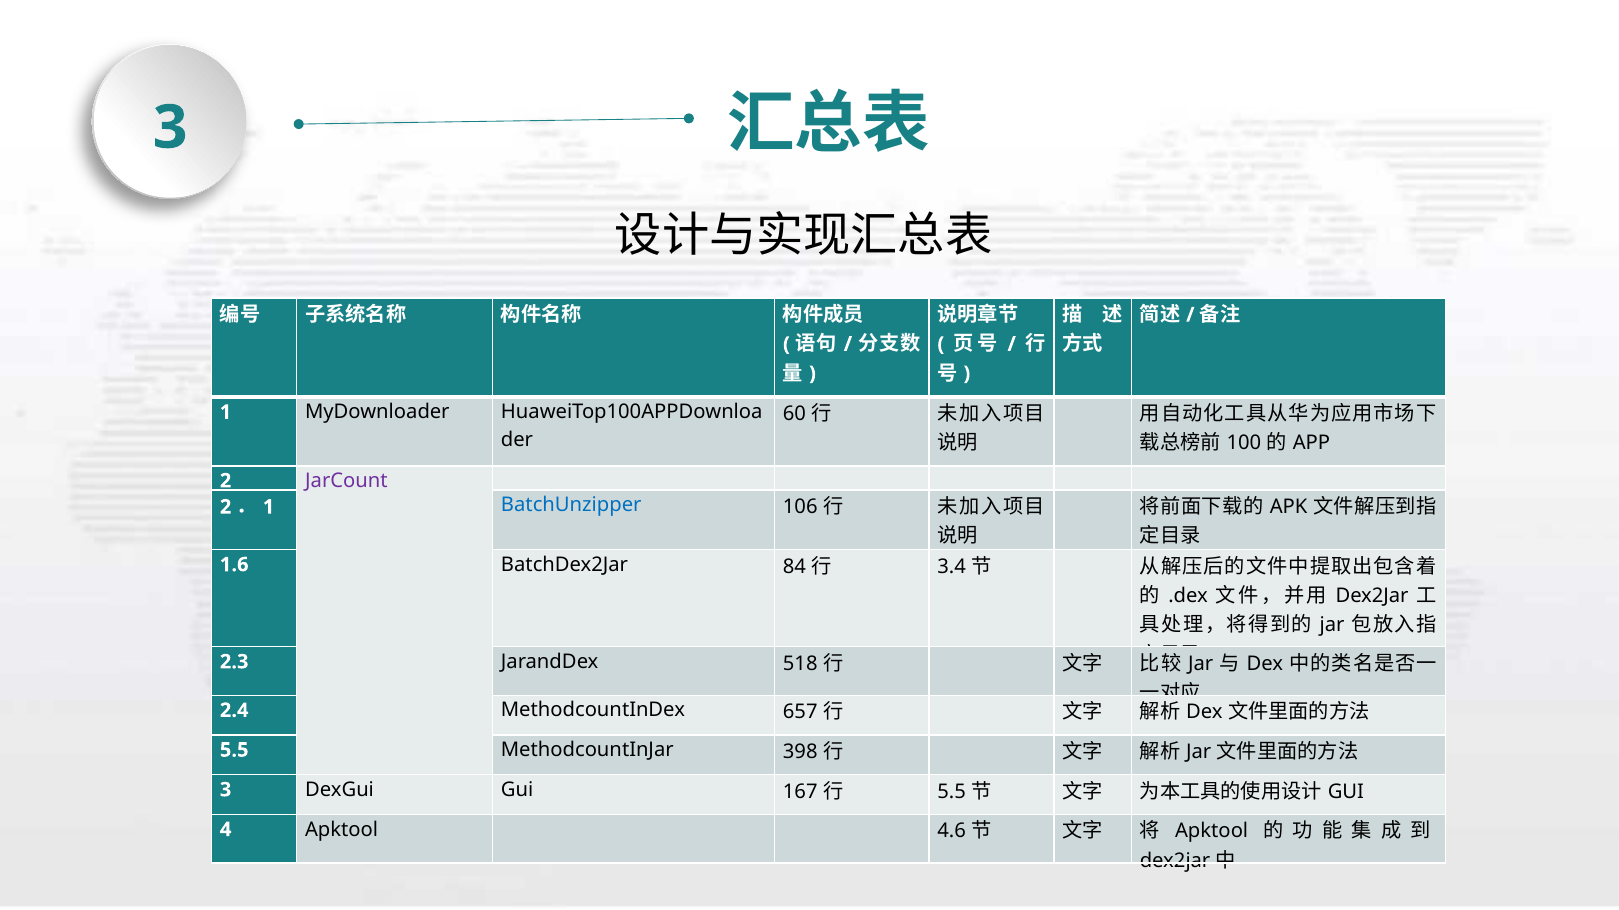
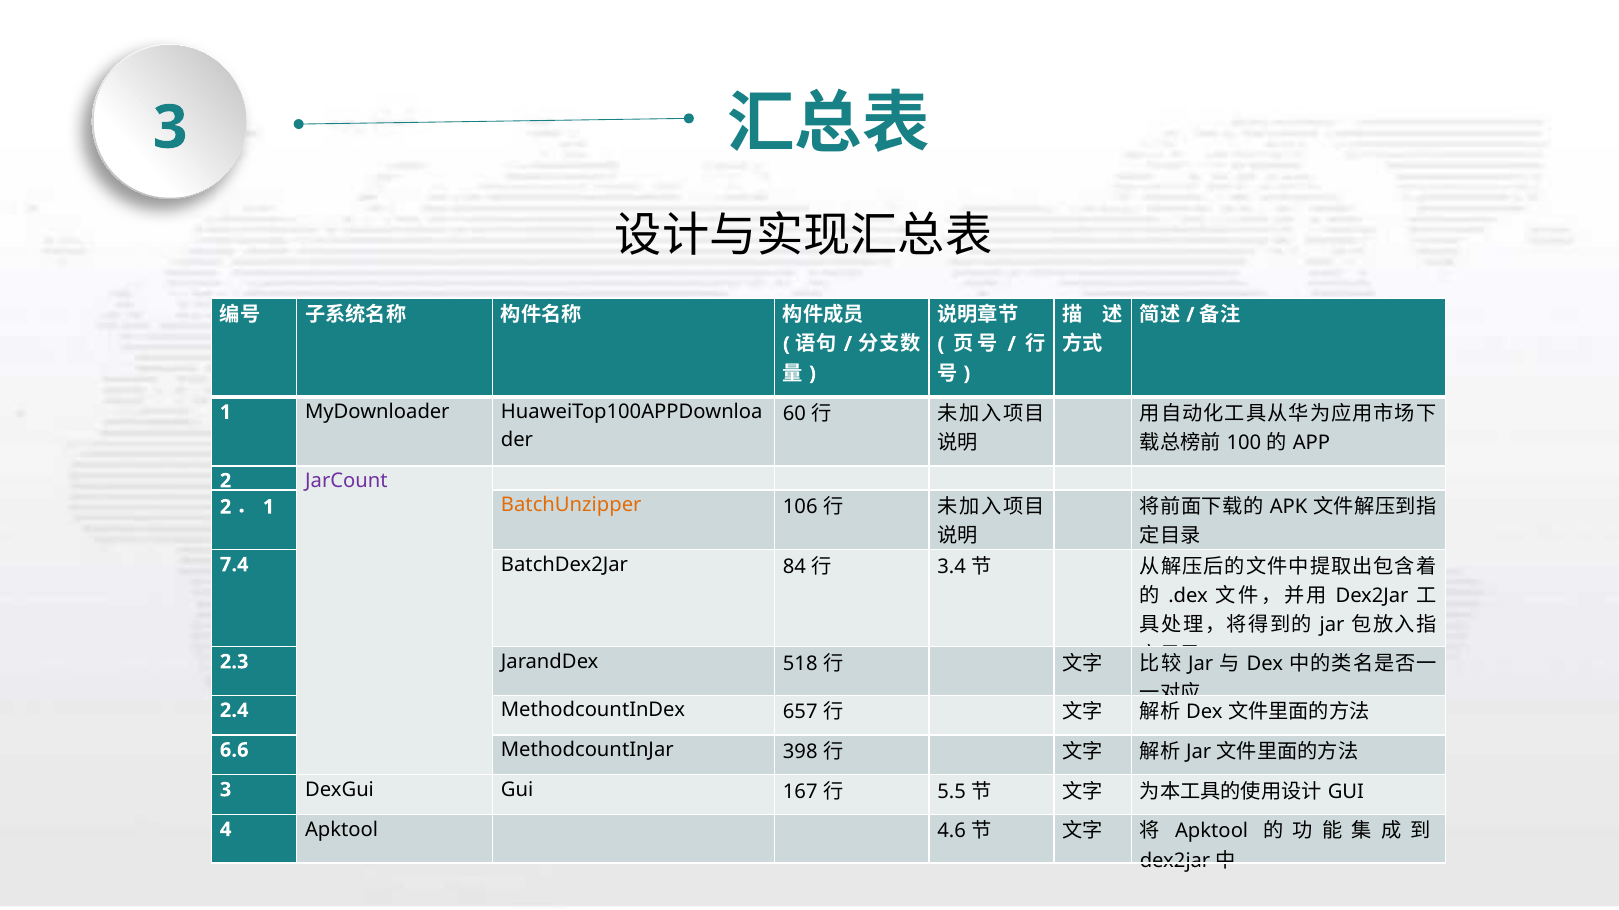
BatchUnzipper colour: blue -> orange
1.6: 1.6 -> 7.4
5.5 at (234, 751): 5.5 -> 6.6
